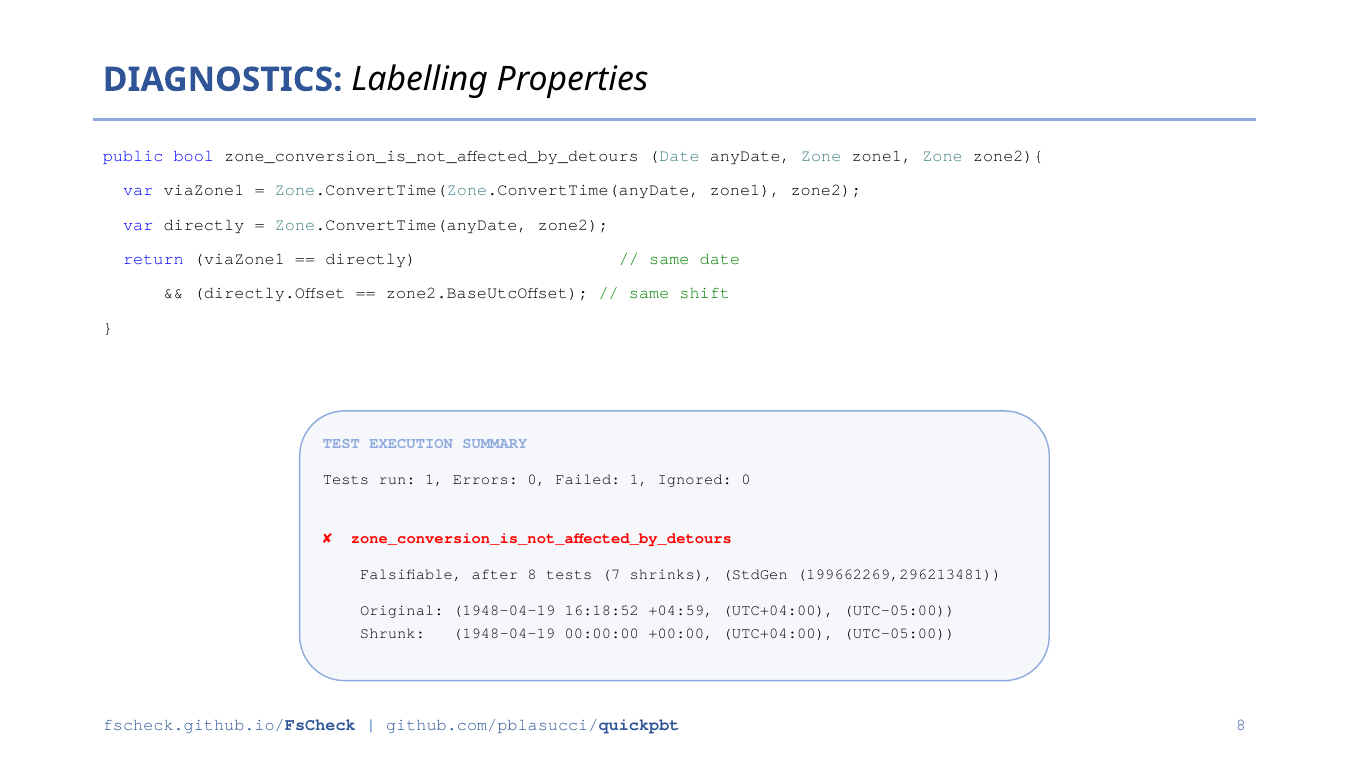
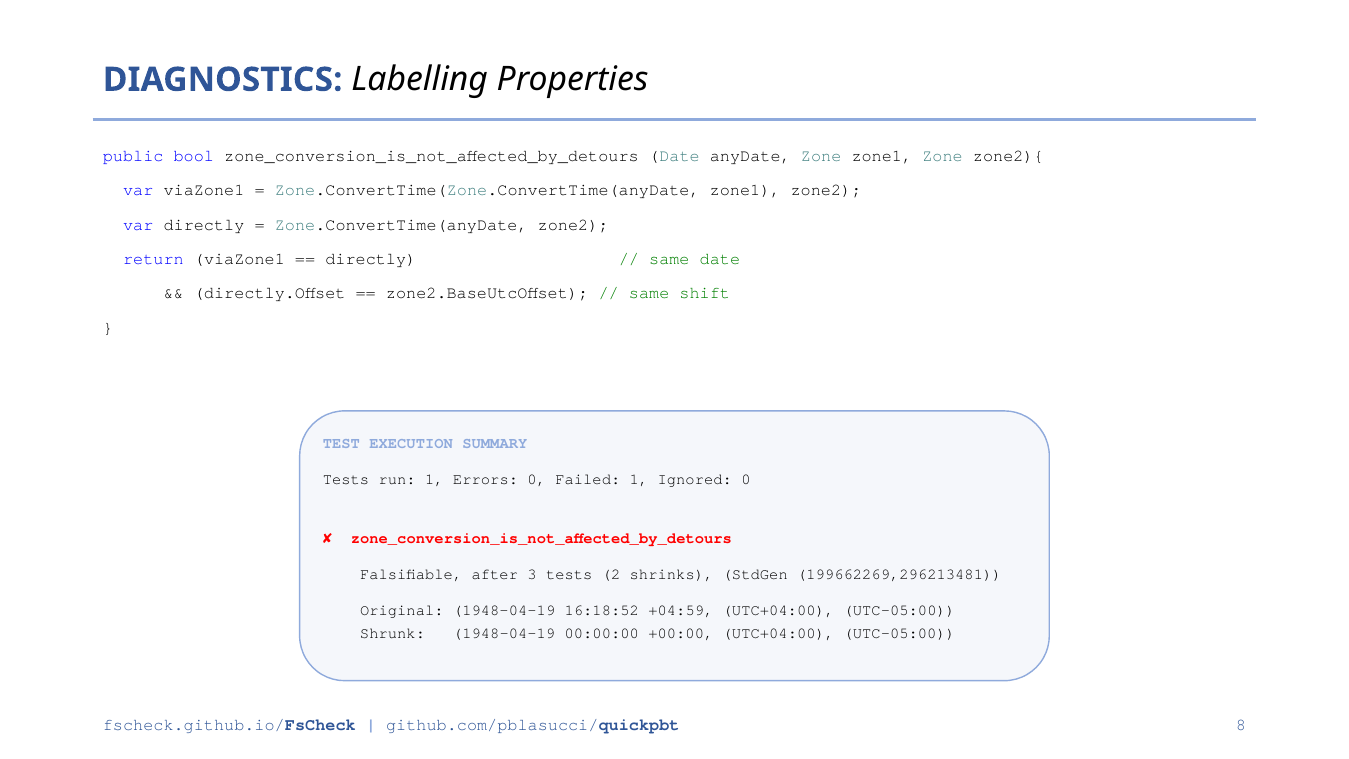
after 8: 8 -> 3
7: 7 -> 2
